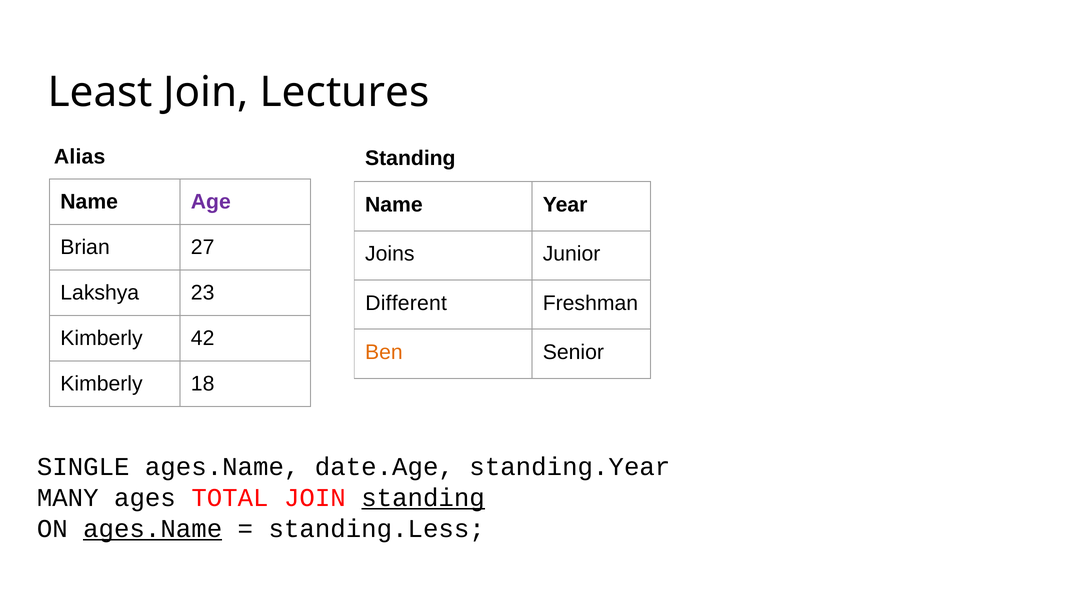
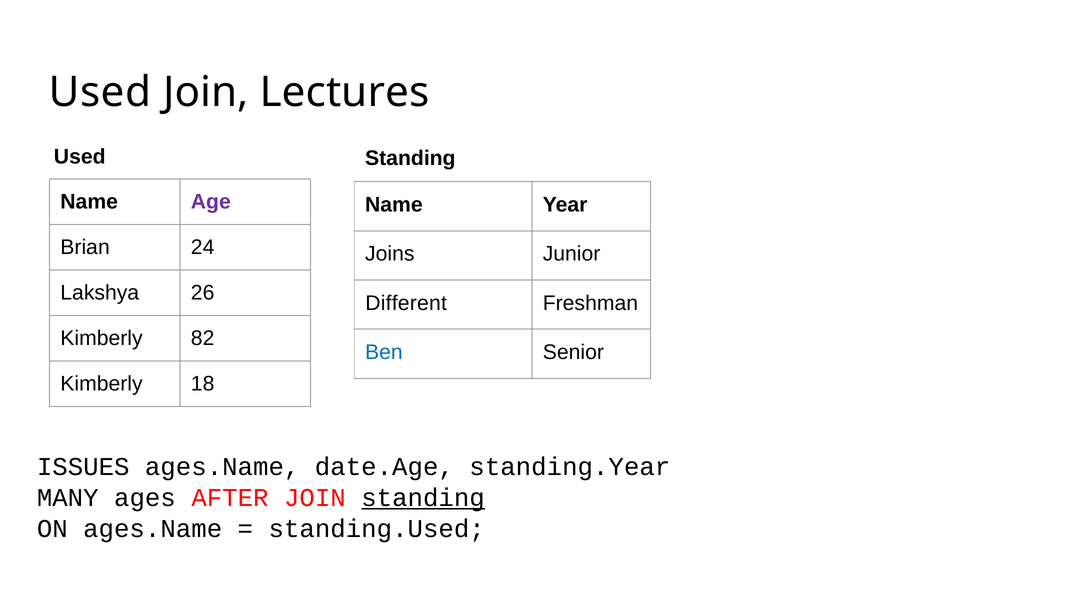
Least at (100, 92): Least -> Used
Alias at (80, 157): Alias -> Used
27: 27 -> 24
23: 23 -> 26
42: 42 -> 82
Ben colour: orange -> blue
SINGLE: SINGLE -> ISSUES
TOTAL: TOTAL -> AFTER
ages.Name at (153, 529) underline: present -> none
standing.Less: standing.Less -> standing.Used
